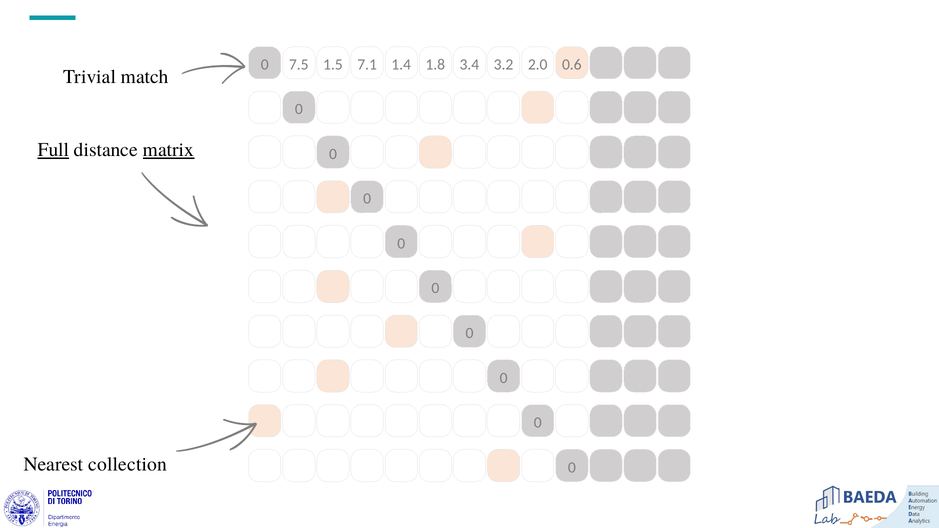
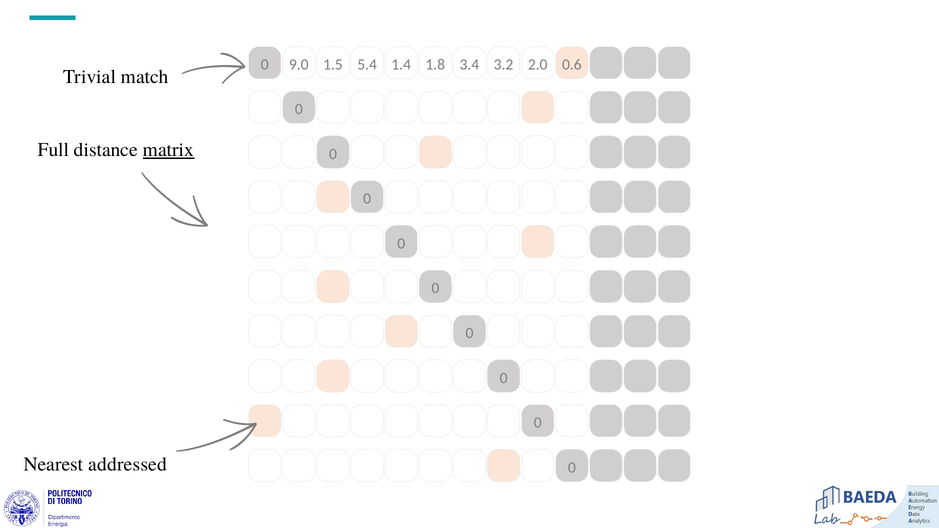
7.5: 7.5 -> 9.0
7.1: 7.1 -> 5.4
Full underline: present -> none
collection: collection -> addressed
